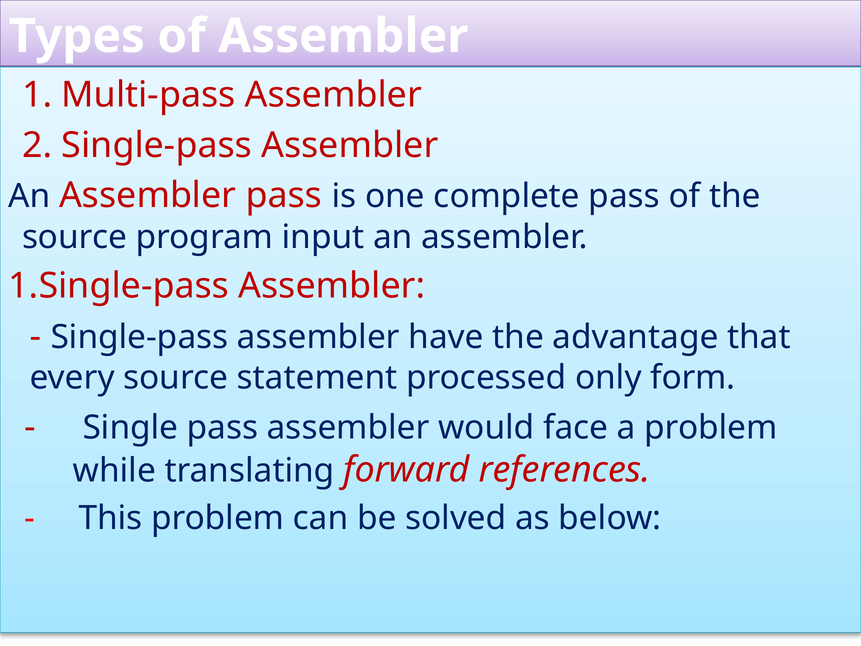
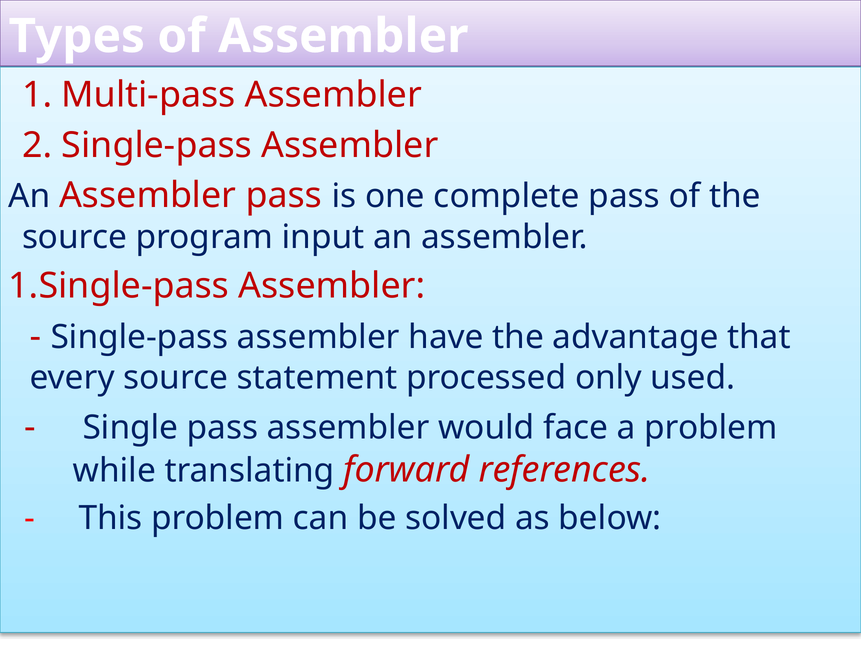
form: form -> used
